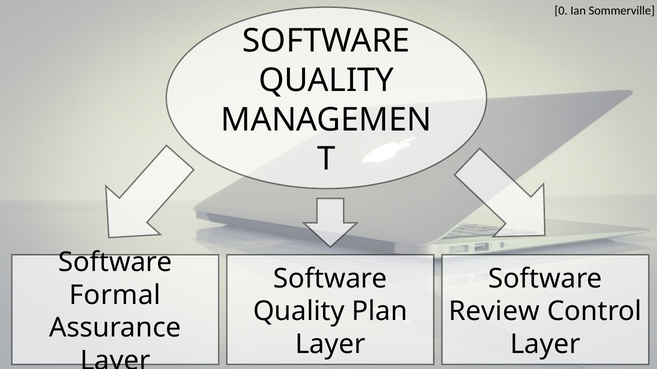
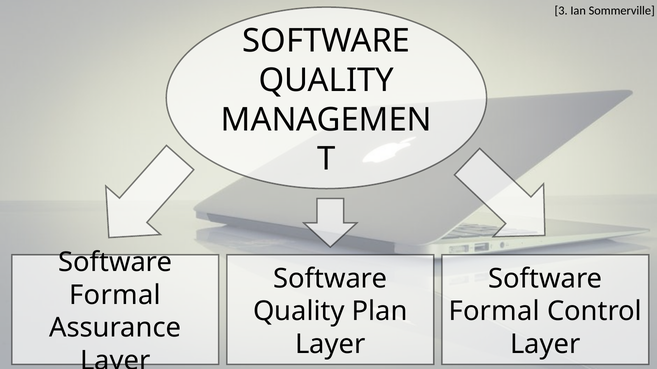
0: 0 -> 3
Review at (494, 312): Review -> Formal
